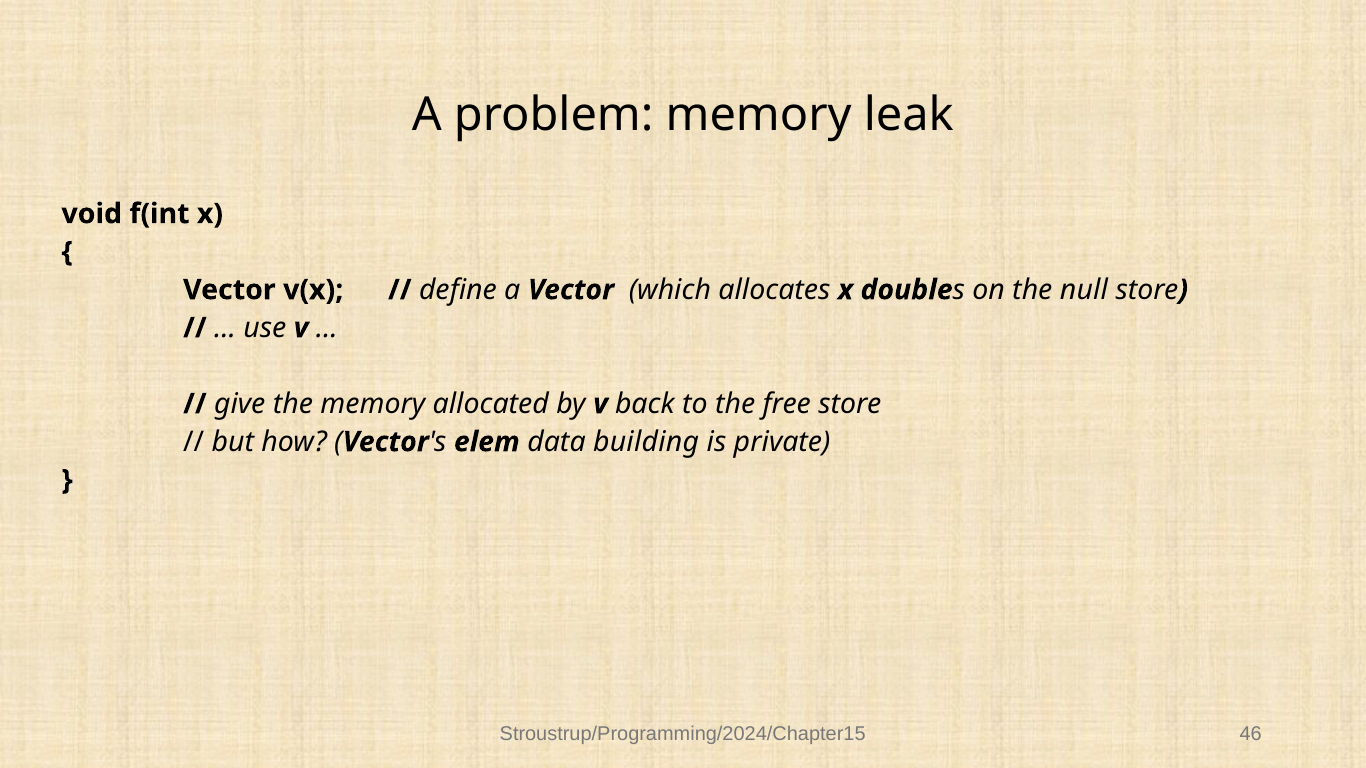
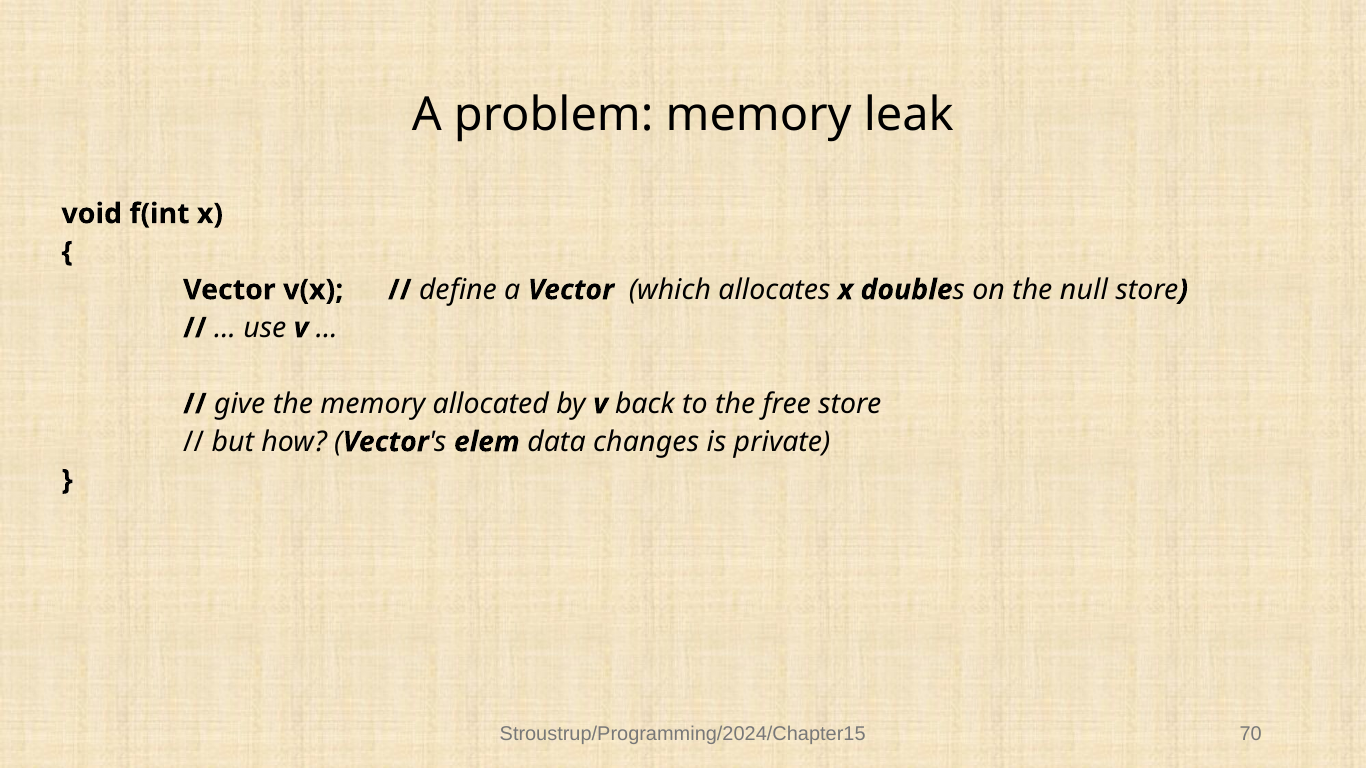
building: building -> changes
46: 46 -> 70
